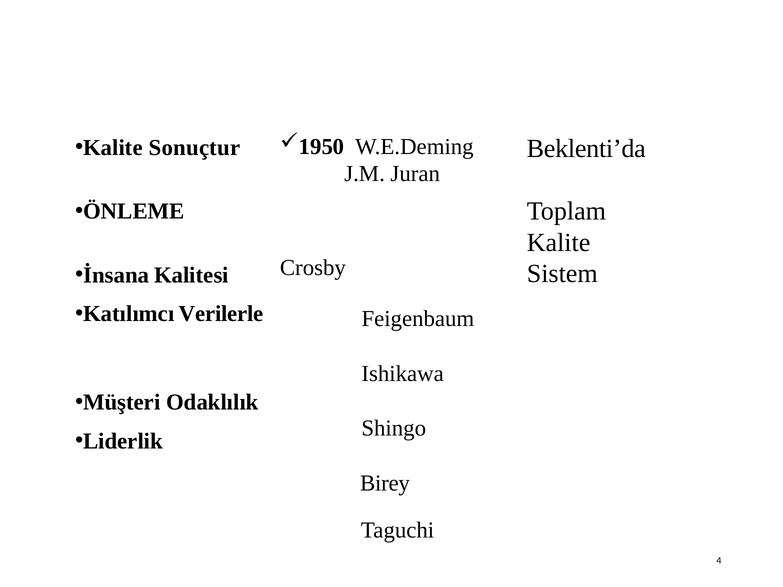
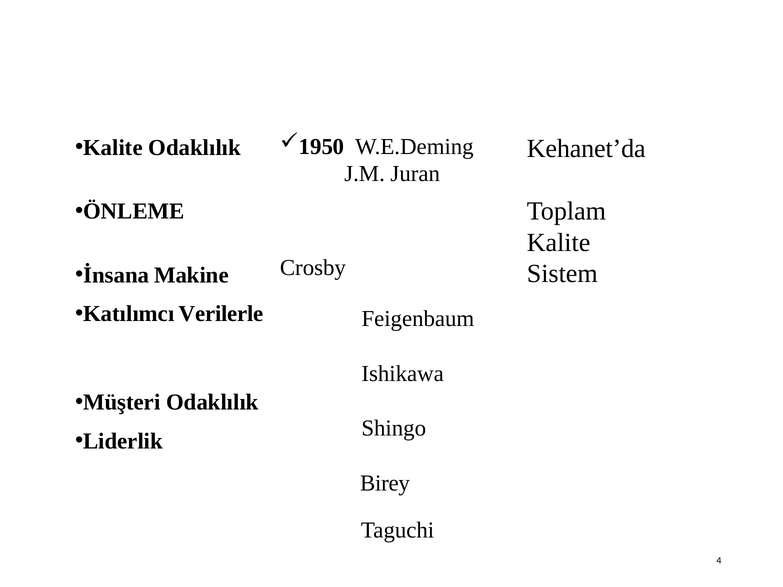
Kalite Sonuçtur: Sonuçtur -> Odaklılık
Beklenti’da: Beklenti’da -> Kehanet’da
Kalitesi: Kalitesi -> Makine
